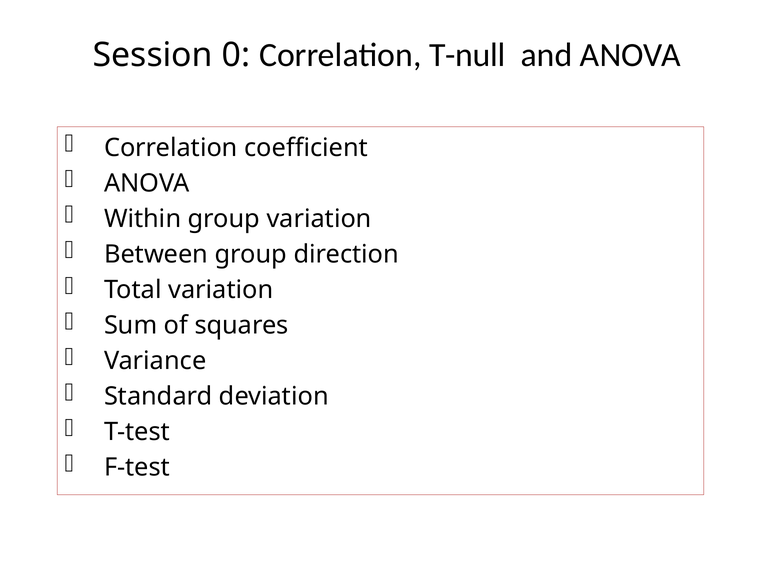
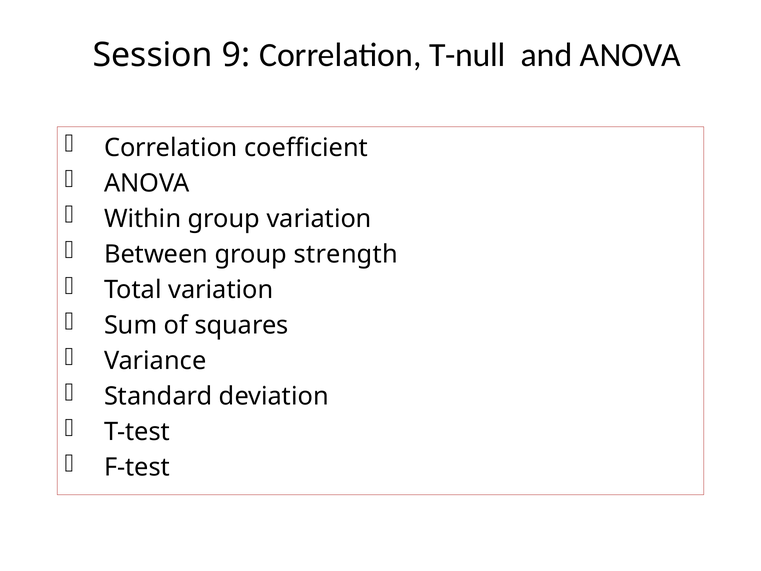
0: 0 -> 9
direction: direction -> strength
